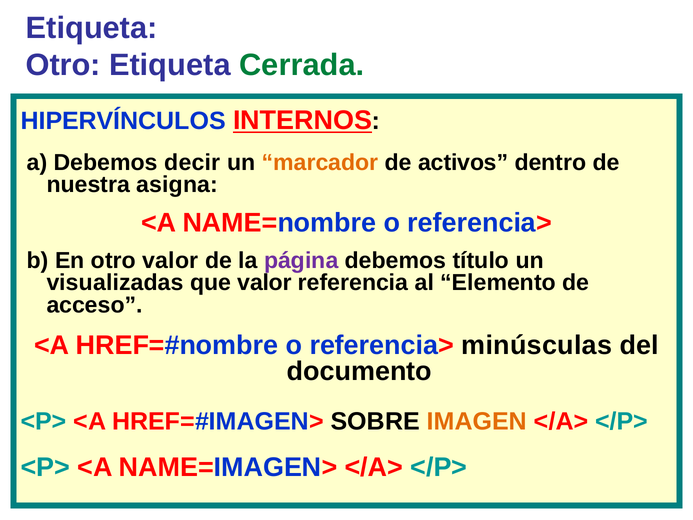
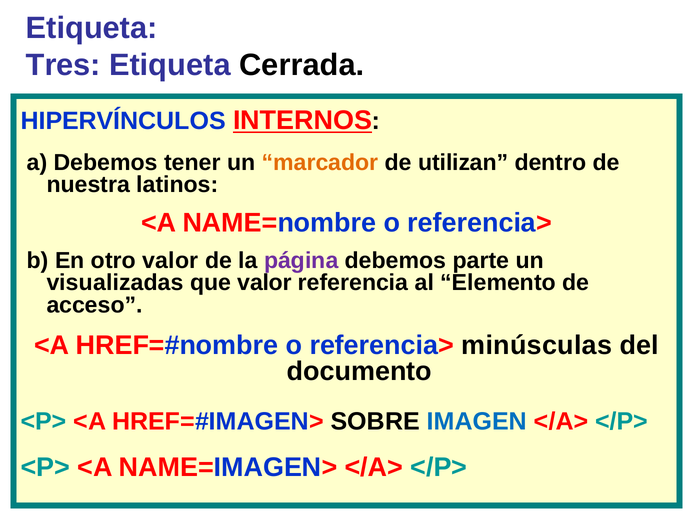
Otro at (63, 65): Otro -> Tres
Cerrada colour: green -> black
decir: decir -> tener
activos: activos -> utilizan
asigna: asigna -> latinos
título: título -> parte
IMAGEN colour: orange -> blue
